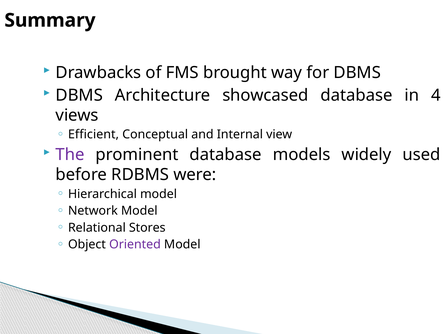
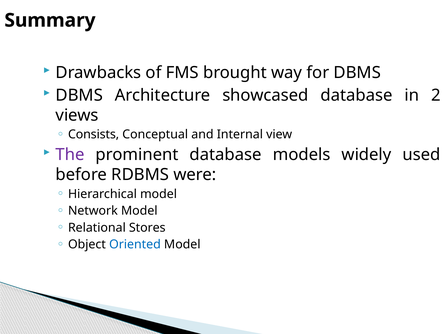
4: 4 -> 2
Efficient: Efficient -> Consists
Oriented colour: purple -> blue
